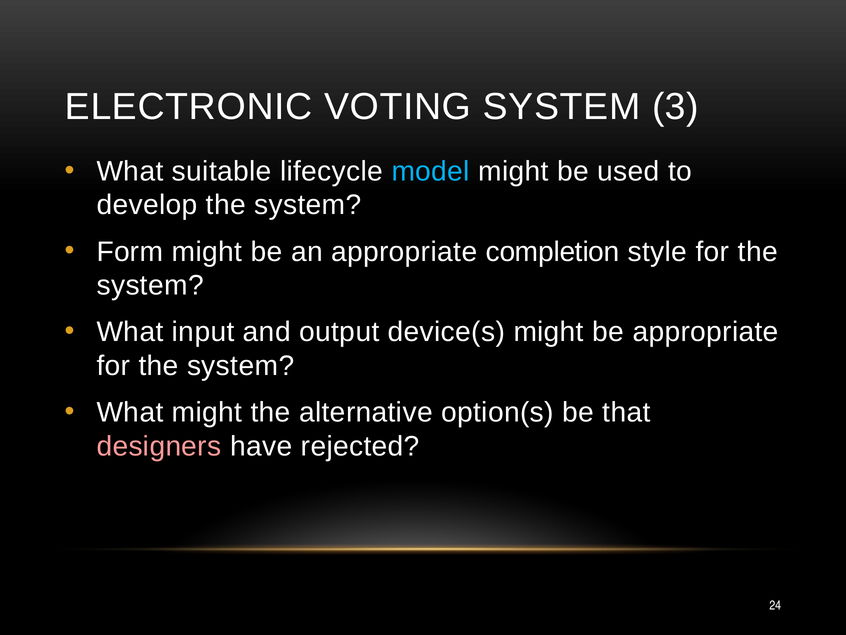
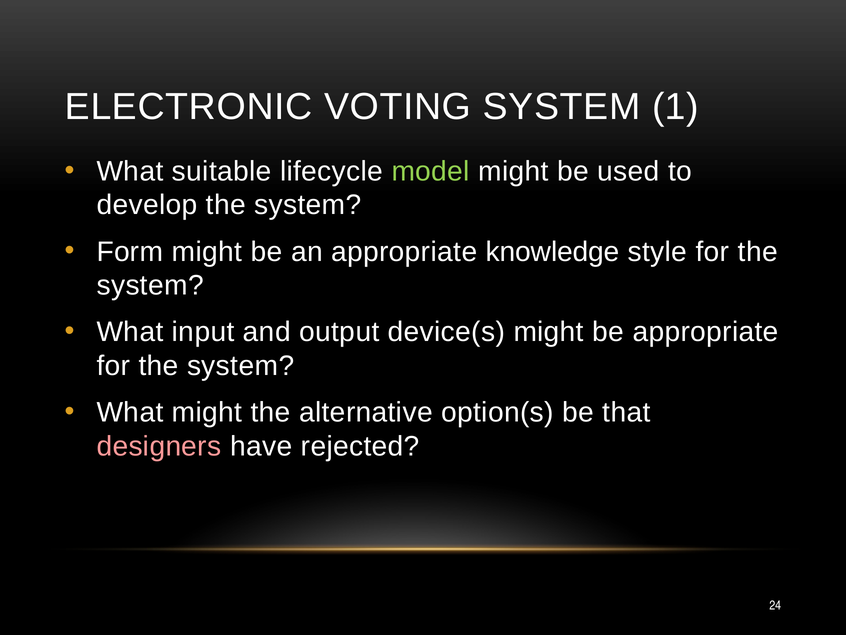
3: 3 -> 1
model colour: light blue -> light green
completion: completion -> knowledge
